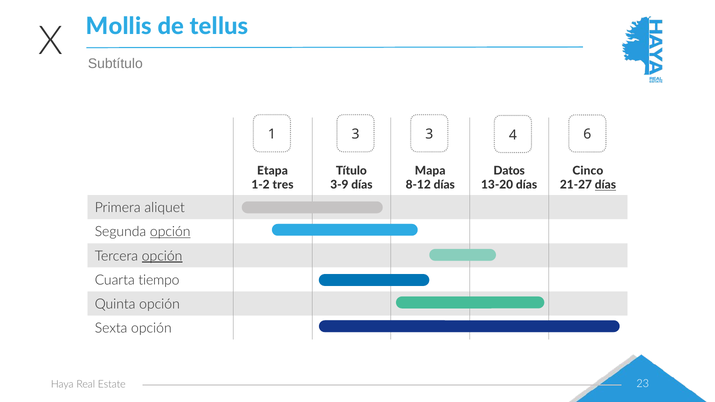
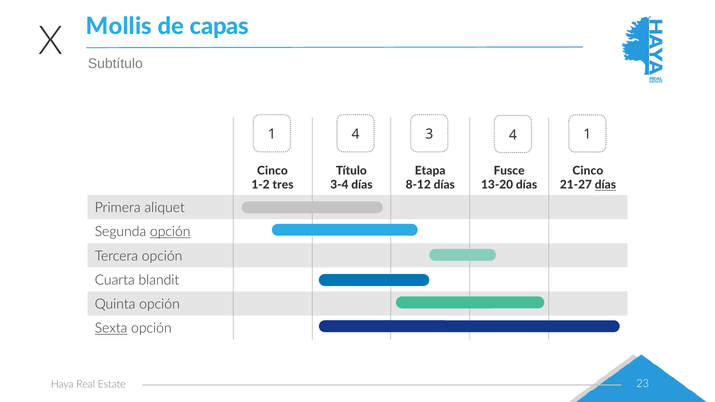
tellus: tellus -> capas
1 3: 3 -> 4
4 6: 6 -> 1
Etapa at (272, 171): Etapa -> Cinco
Mapa: Mapa -> Etapa
Datos: Datos -> Fusce
3-9: 3-9 -> 3-4
opción at (162, 256) underline: present -> none
tiempo: tiempo -> blandit
Sexta underline: none -> present
